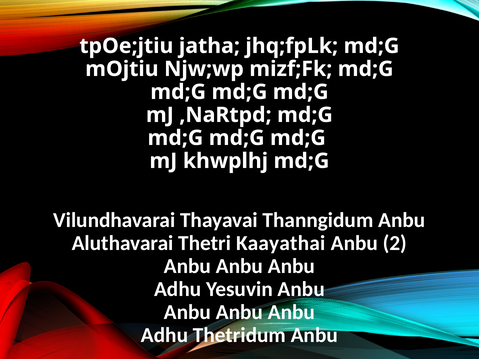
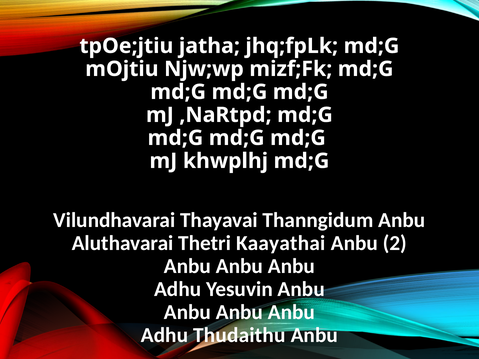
Thetridum: Thetridum -> Thudaithu
